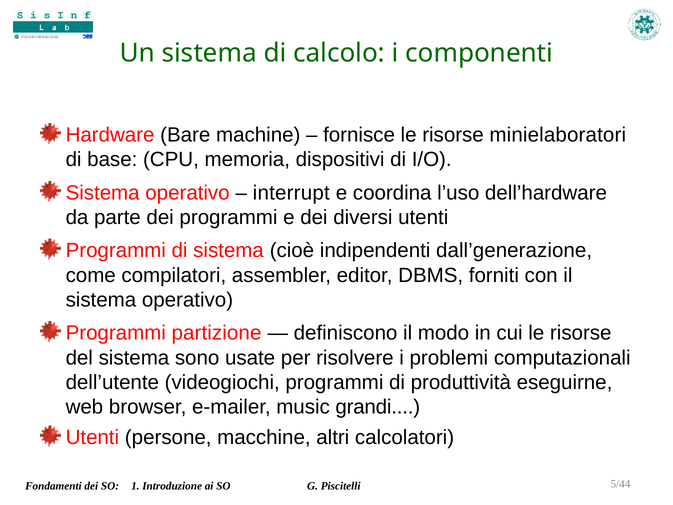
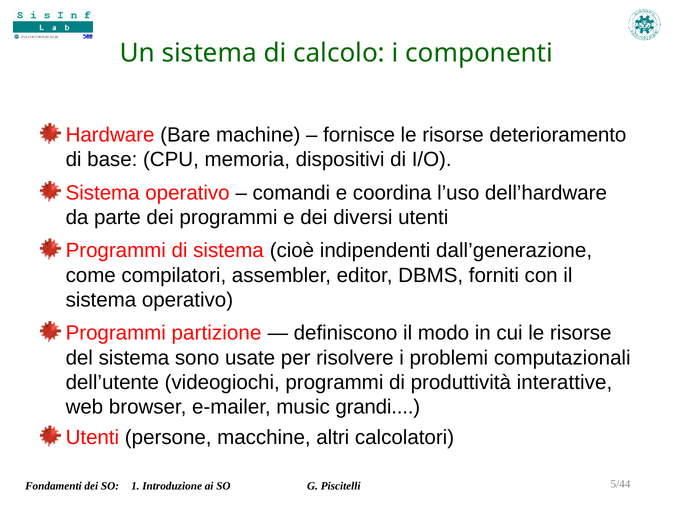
minielaboratori: minielaboratori -> deterioramento
interrupt: interrupt -> comandi
eseguirne: eseguirne -> interattive
